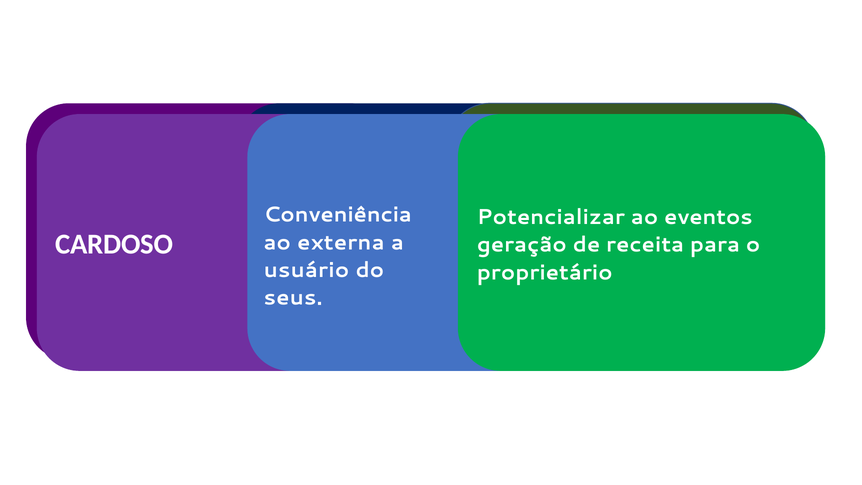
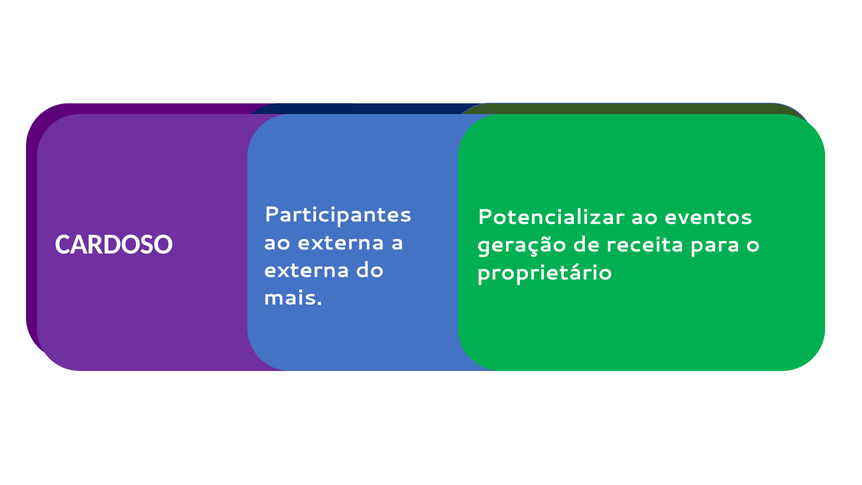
Conveniência: Conveniência -> Participantes
usuário at (306, 270): usuário -> externa
seus: seus -> mais
